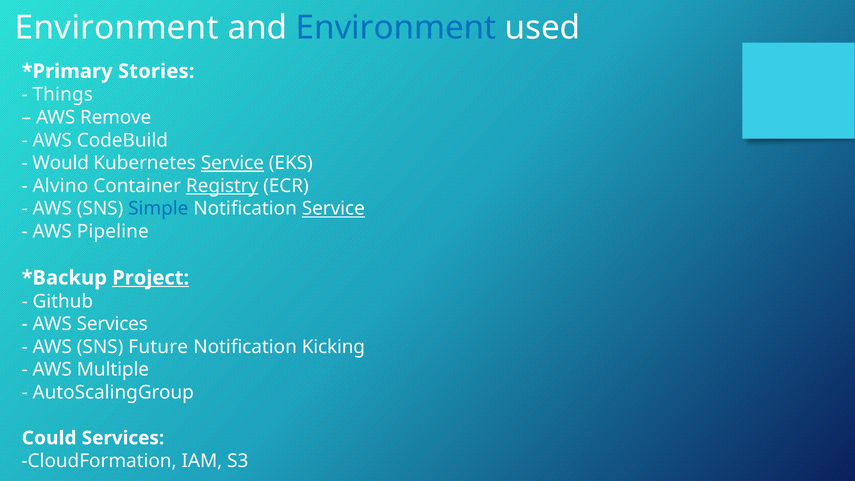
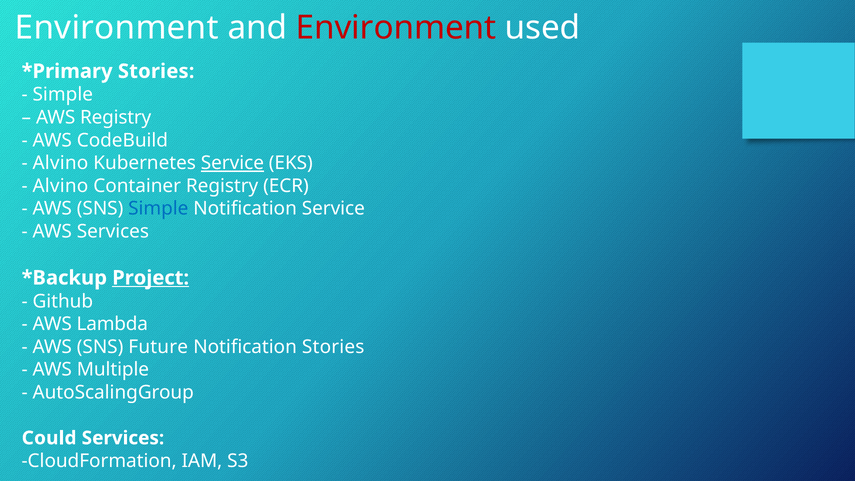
Environment at (396, 28) colour: blue -> red
Things at (63, 95): Things -> Simple
AWS Remove: Remove -> Registry
Would at (61, 163): Would -> Alvino
Registry at (222, 186) underline: present -> none
Service at (333, 209) underline: present -> none
AWS Pipeline: Pipeline -> Services
AWS Services: Services -> Lambda
Notification Kicking: Kicking -> Stories
